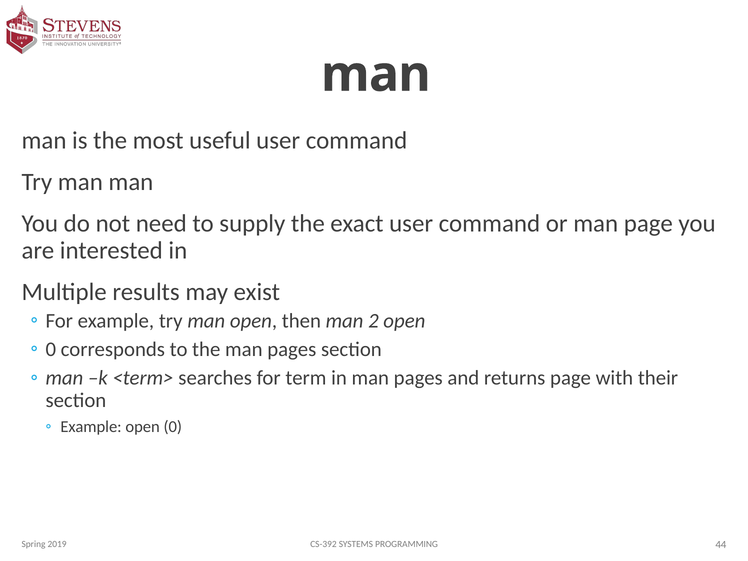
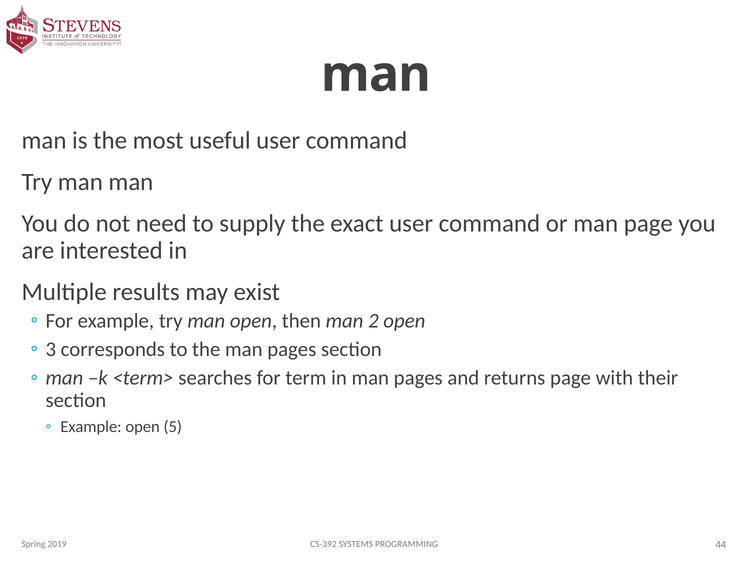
0 at (51, 349): 0 -> 3
open 0: 0 -> 5
